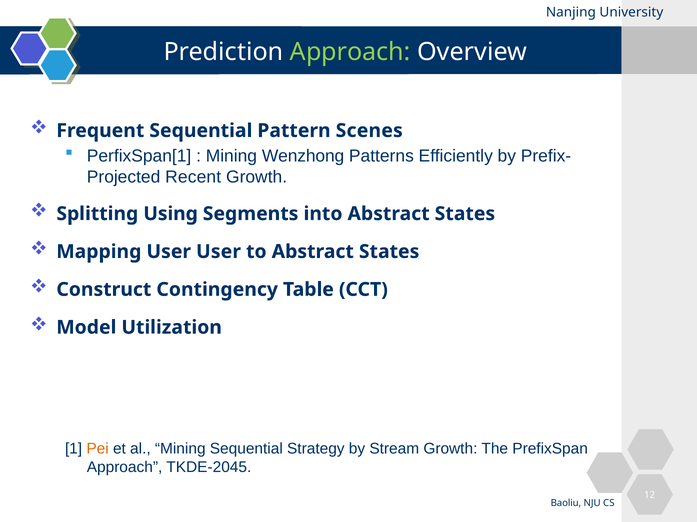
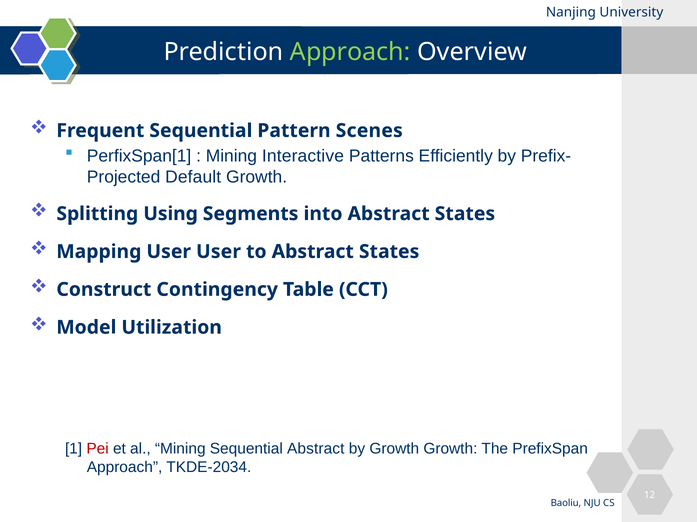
Wenzhong: Wenzhong -> Interactive
Recent: Recent -> Default
Pei colour: orange -> red
Sequential Strategy: Strategy -> Abstract
by Stream: Stream -> Growth
TKDE-2045: TKDE-2045 -> TKDE-2034
